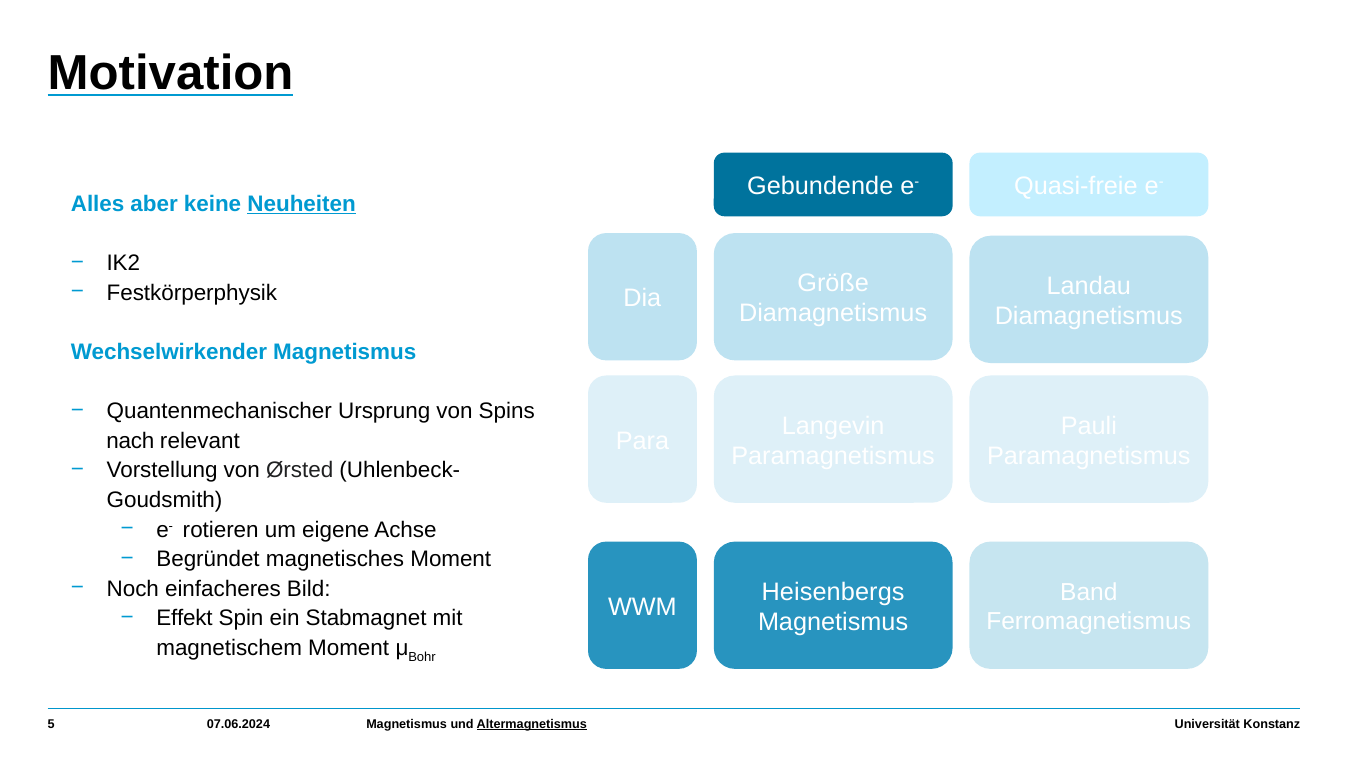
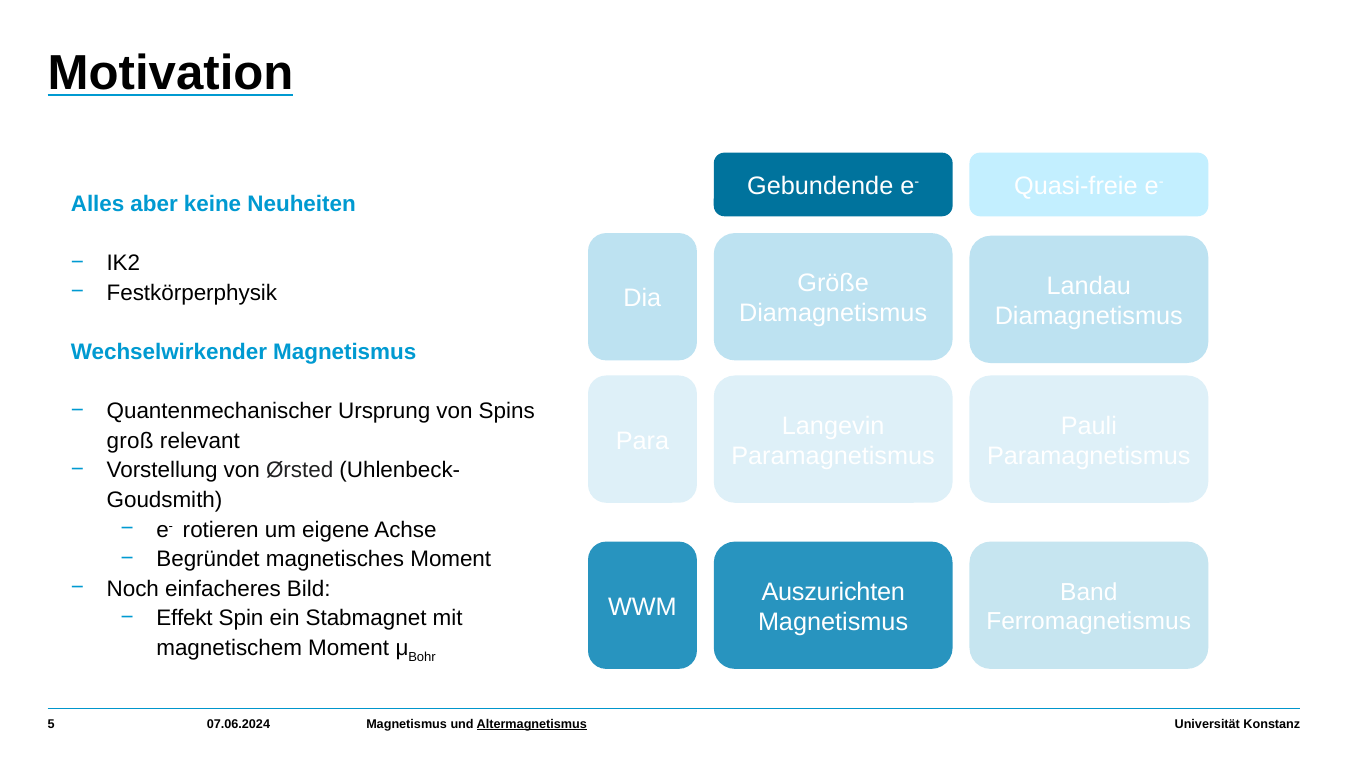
Neuheiten underline: present -> none
nach: nach -> groß
Heisenbergs: Heisenbergs -> Auszurichten
